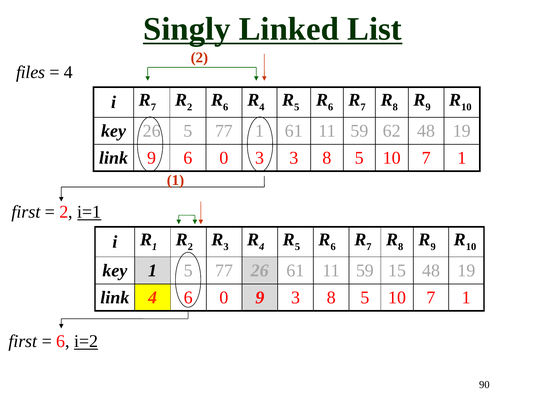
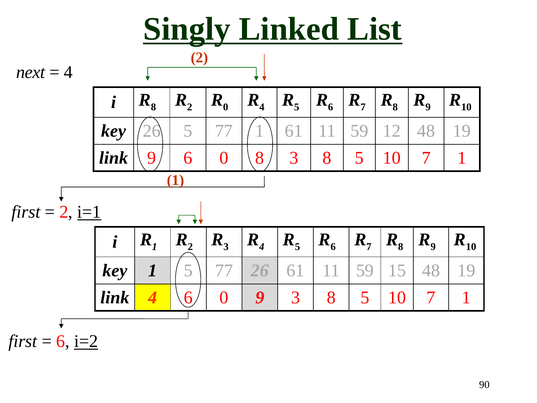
files: files -> next
7 at (153, 107): 7 -> 8
6 at (226, 107): 6 -> 0
62: 62 -> 12
0 3: 3 -> 8
